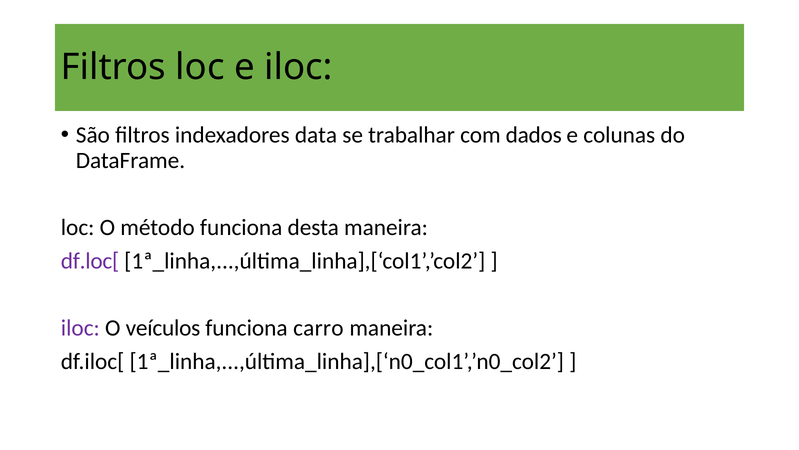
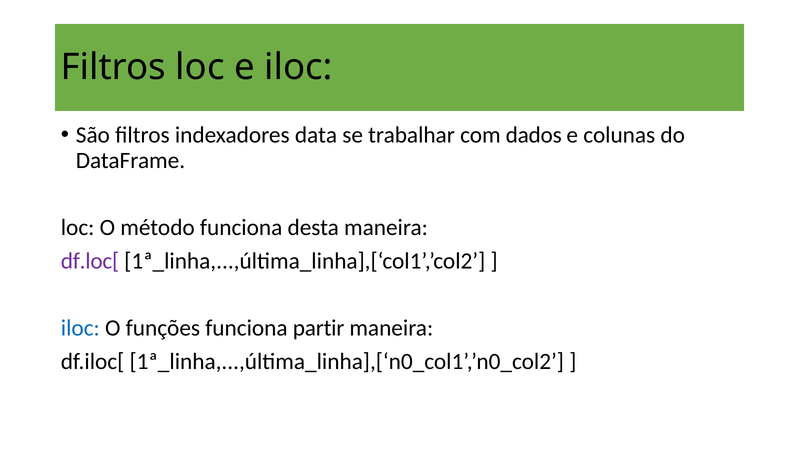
iloc at (80, 328) colour: purple -> blue
veículos: veículos -> funções
carro: carro -> partir
